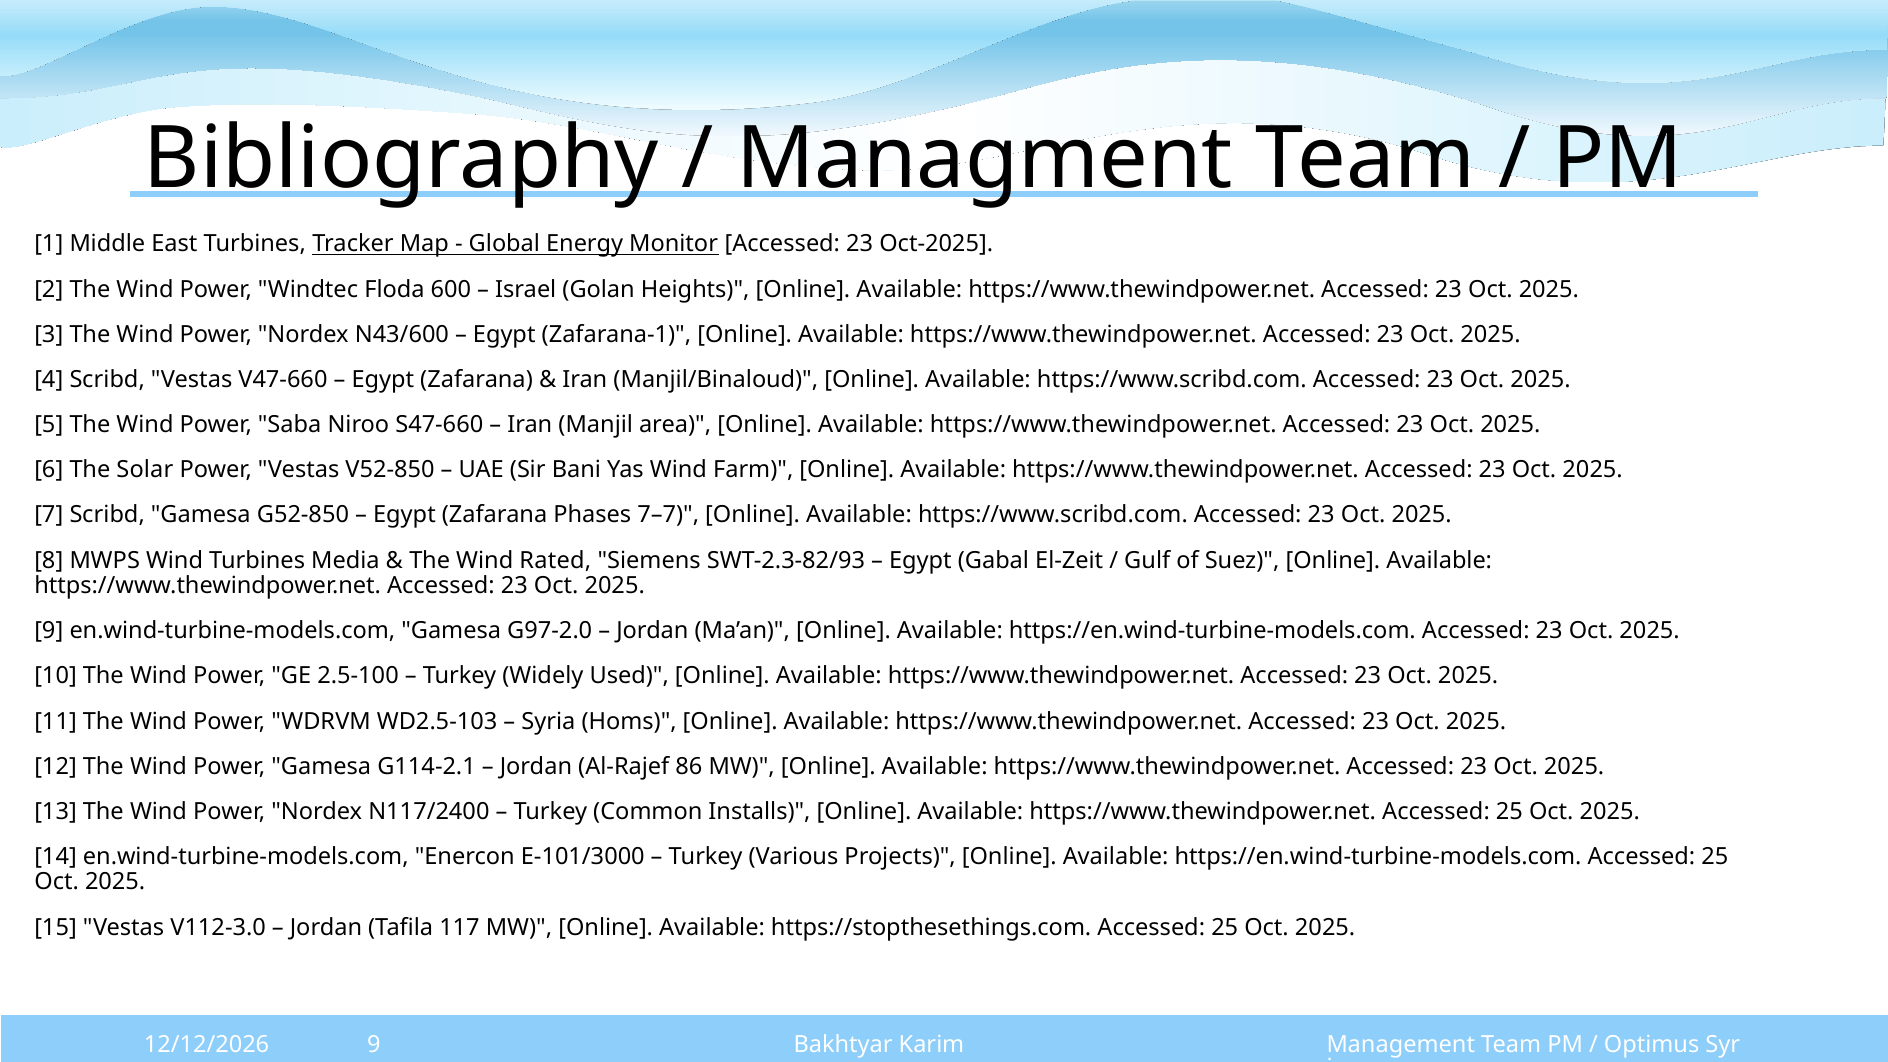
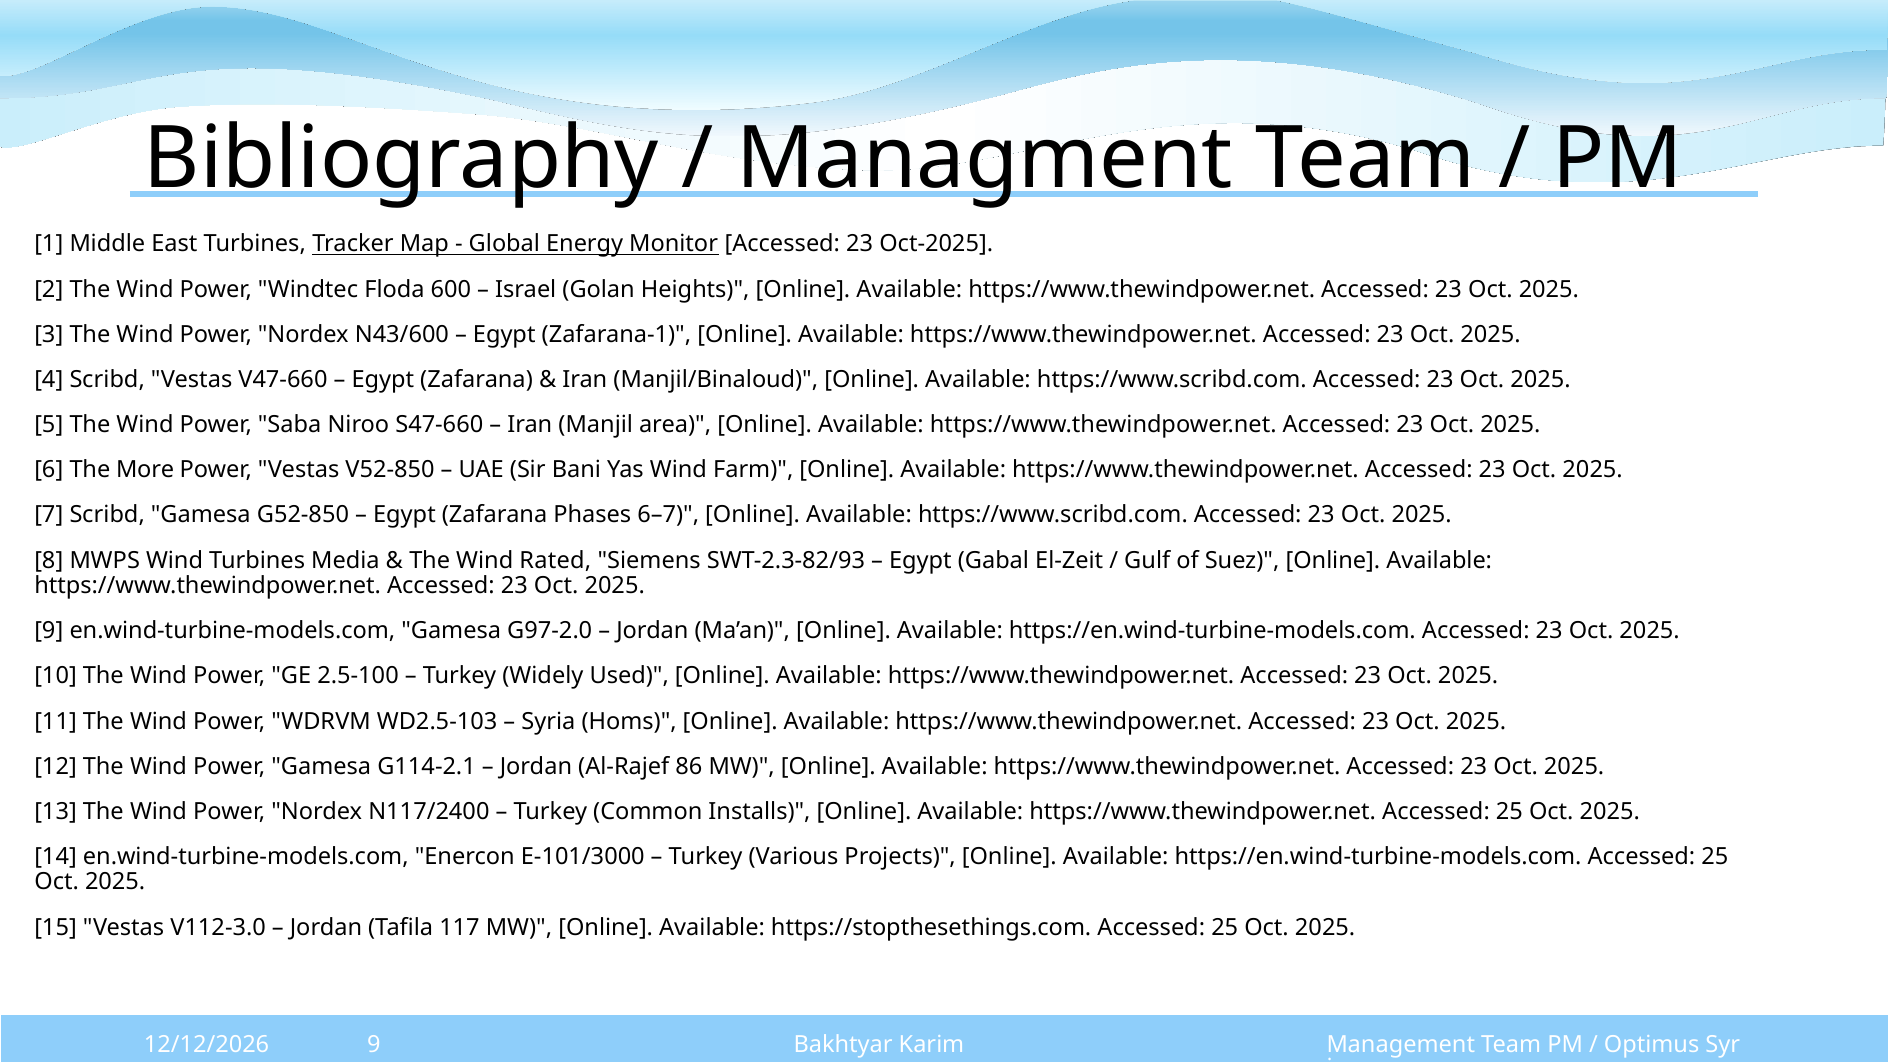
Solar: Solar -> More
7–7: 7–7 -> 6–7
